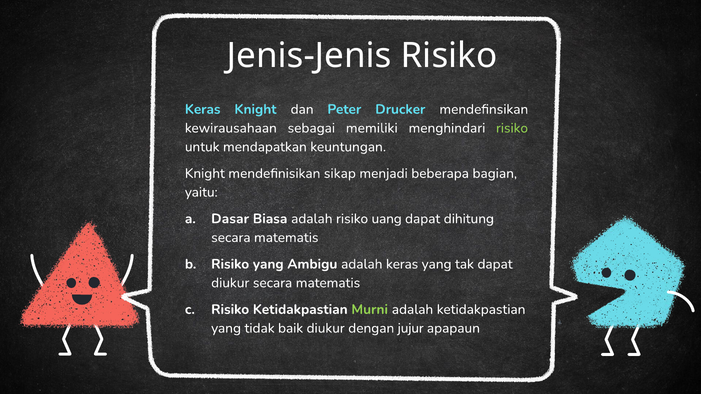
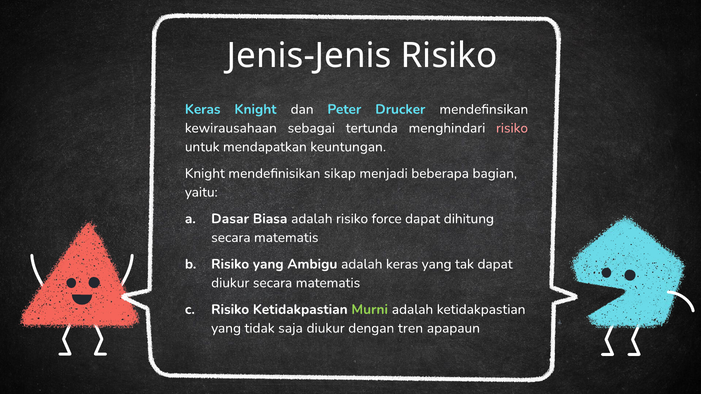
memiliki: memiliki -> tertunda
risiko at (512, 128) colour: light green -> pink
uang: uang -> force
baik: baik -> saja
jujur: jujur -> tren
